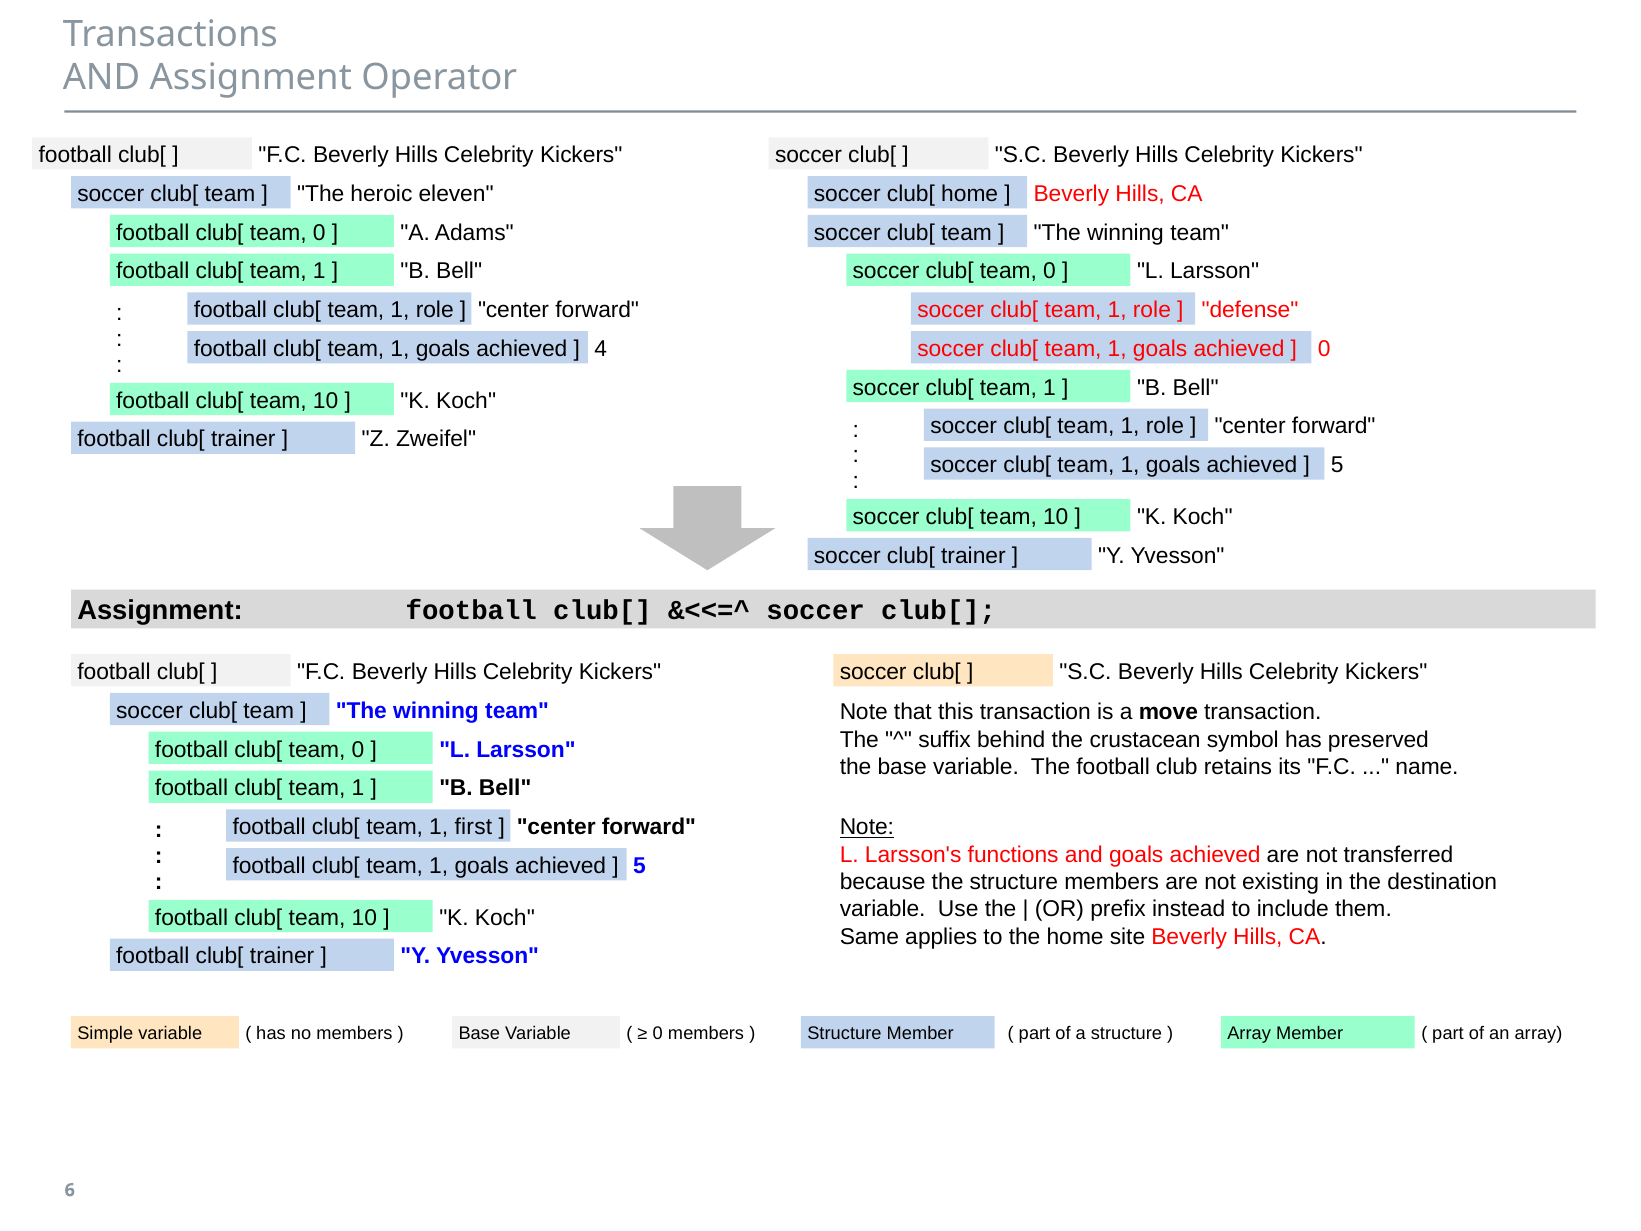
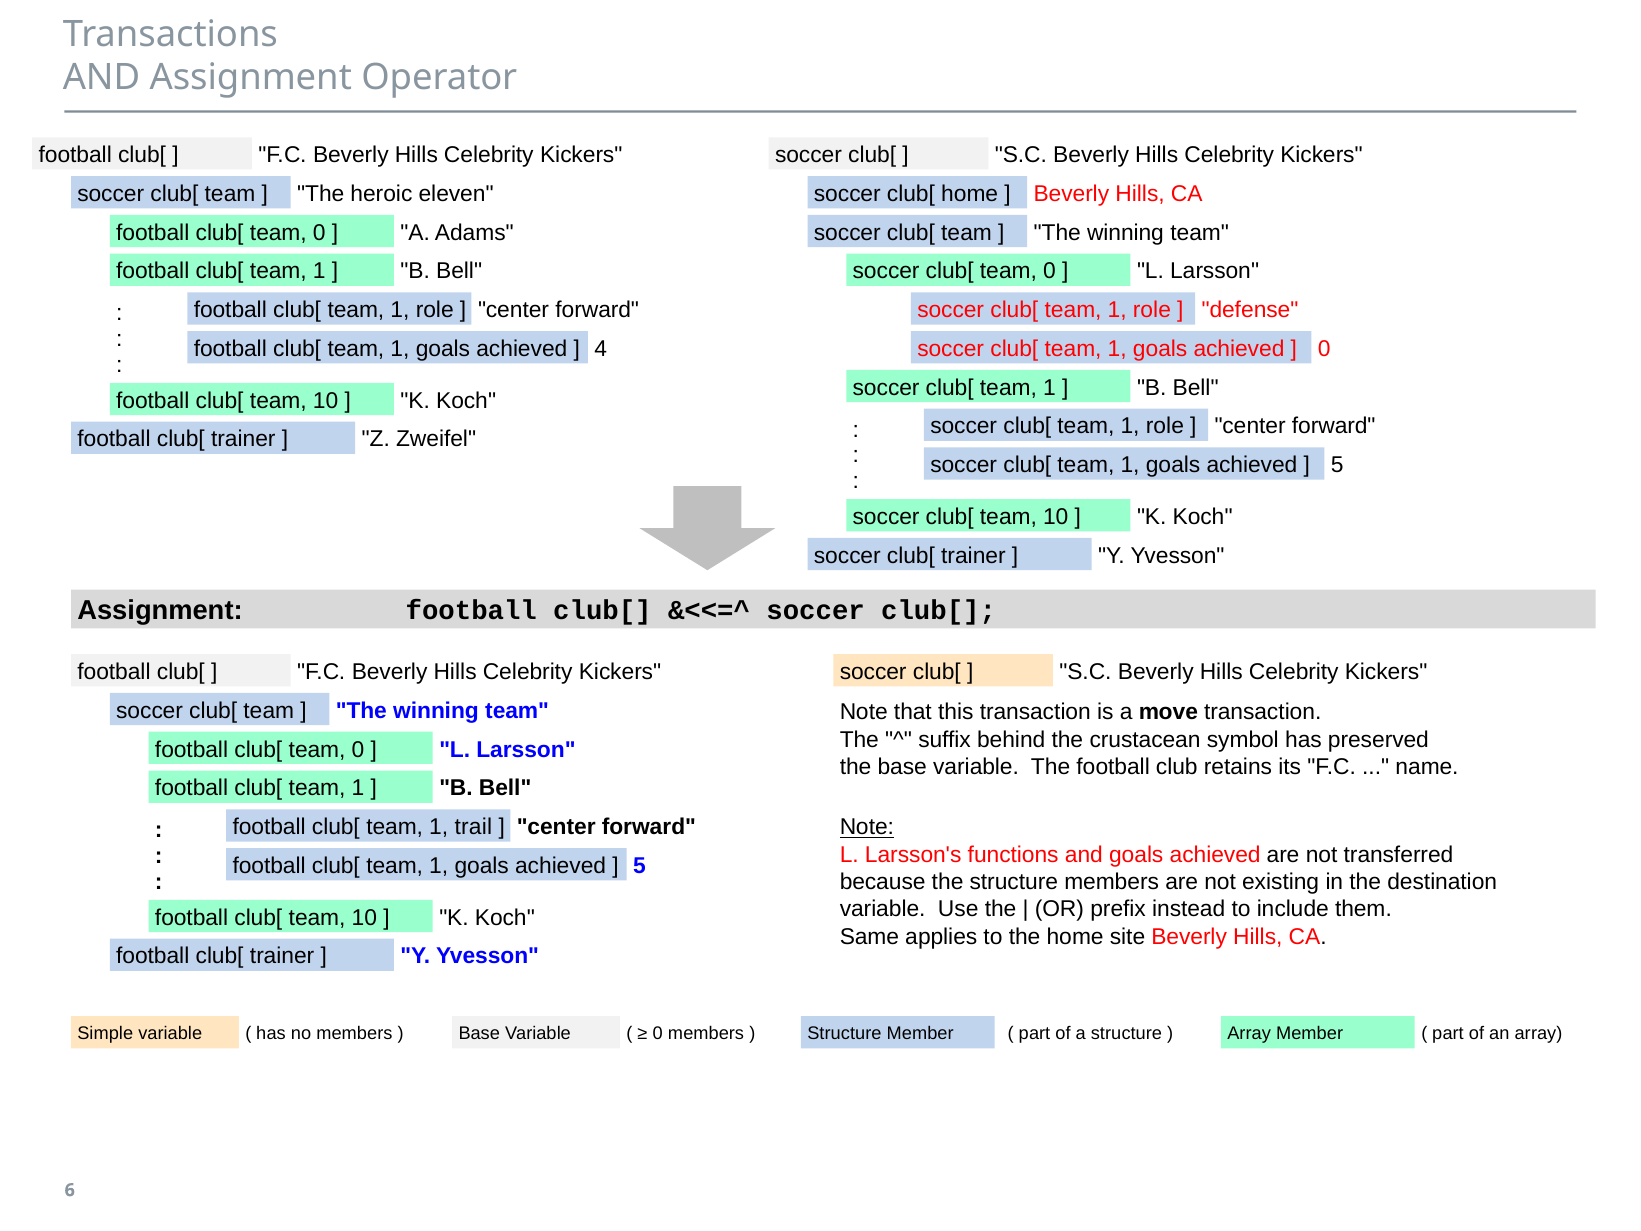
first: first -> trail
